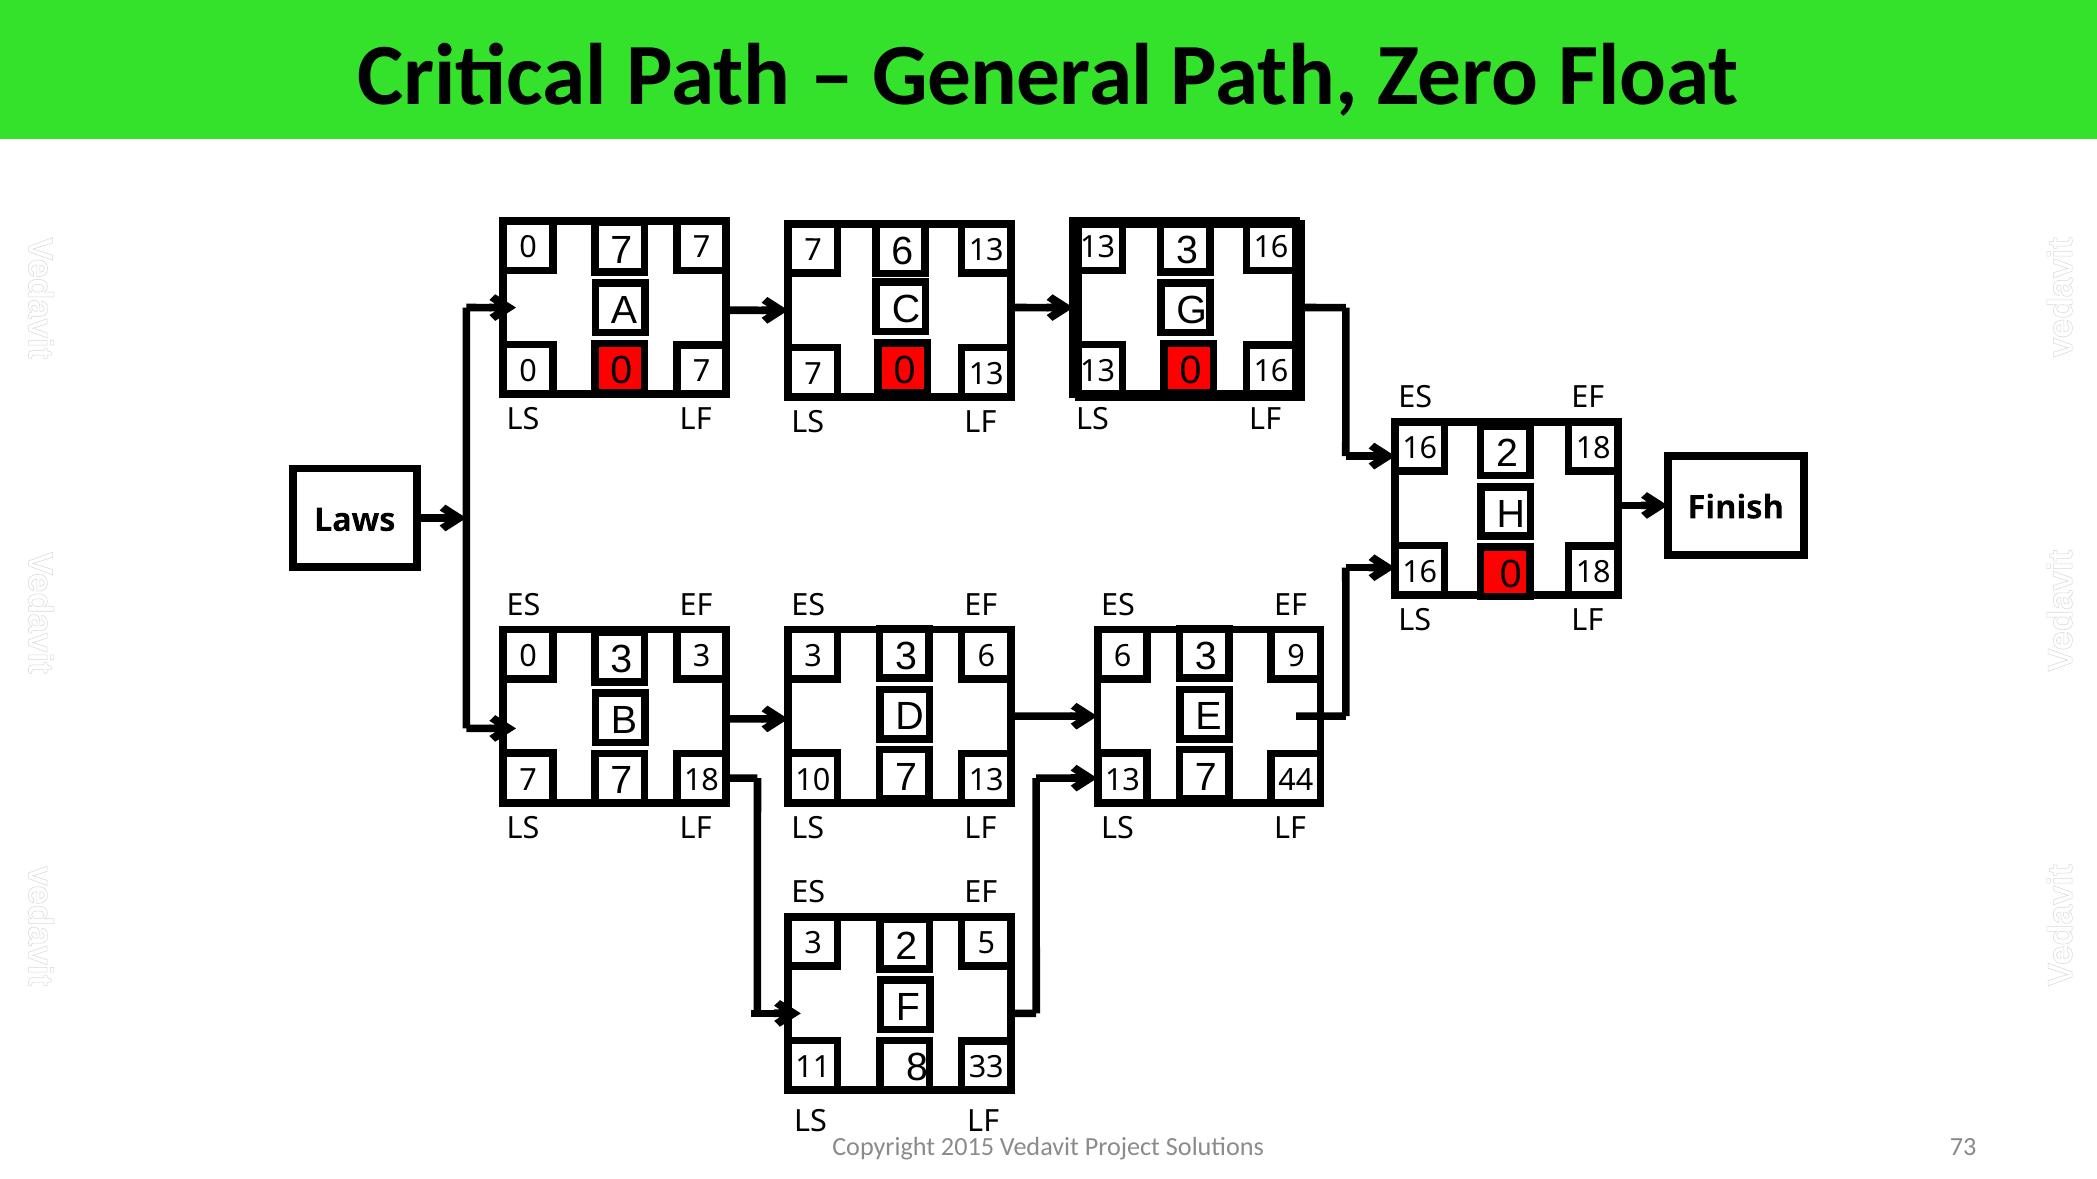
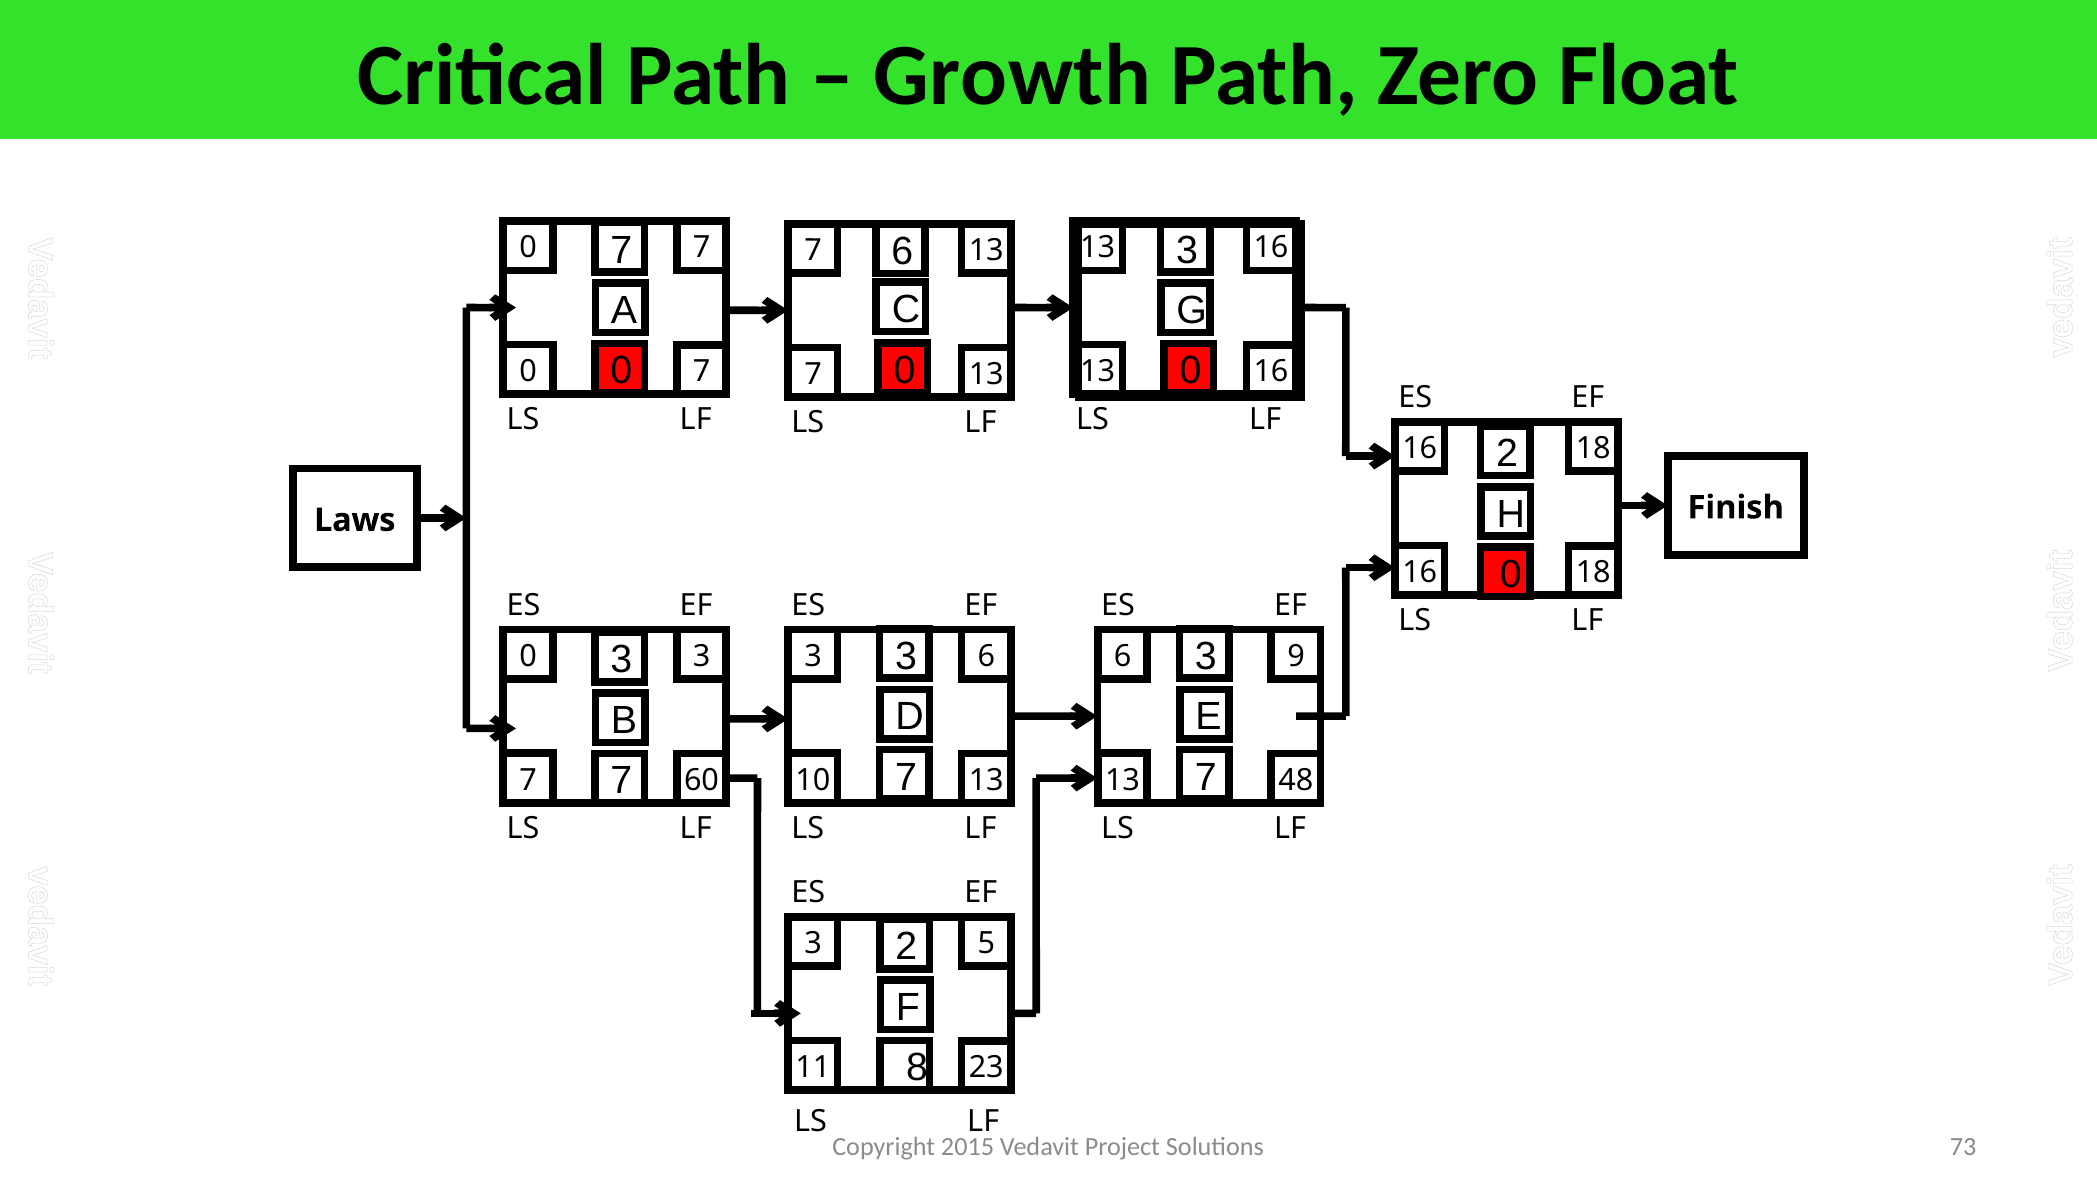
General: General -> Growth
7 18: 18 -> 60
44: 44 -> 48
33: 33 -> 23
